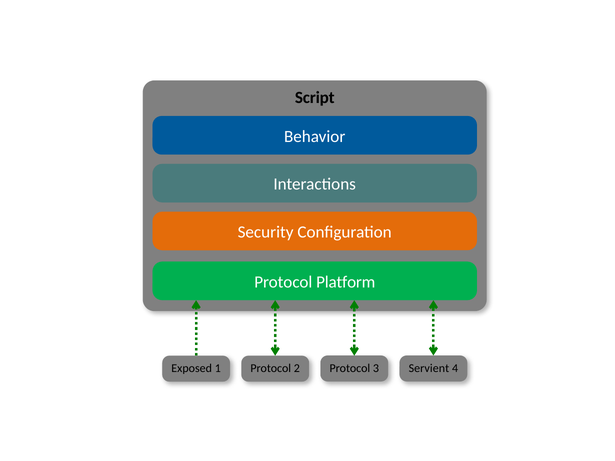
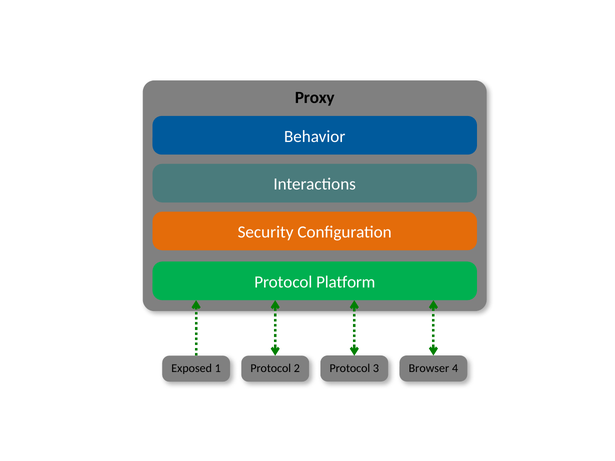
Script: Script -> Proxy
Servient: Servient -> Browser
